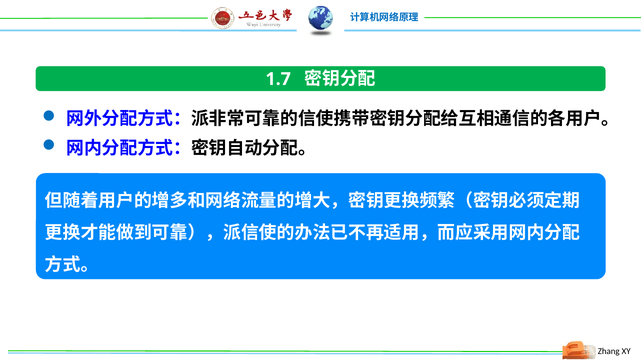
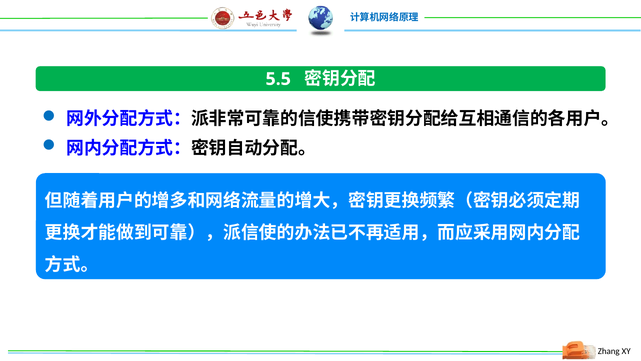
1.7: 1.7 -> 5.5
